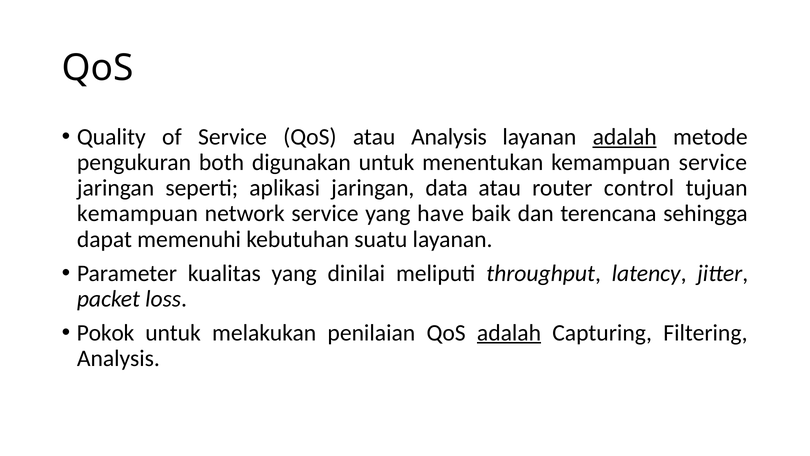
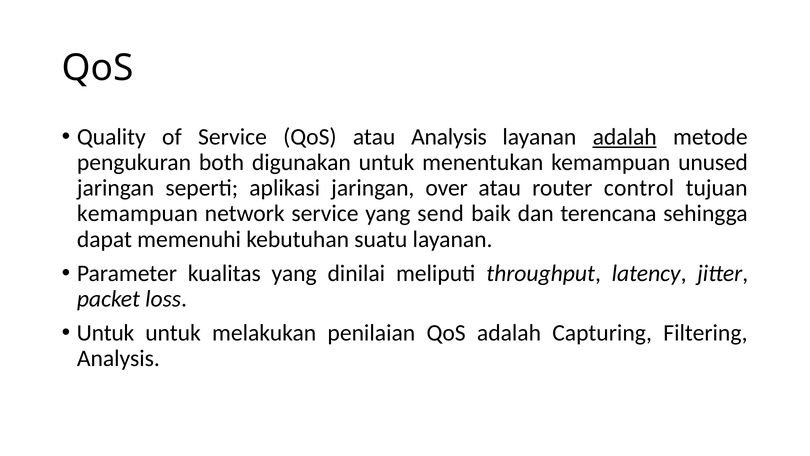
kemampuan service: service -> unused
data: data -> over
have: have -> send
Pokok at (106, 332): Pokok -> Untuk
adalah at (509, 332) underline: present -> none
